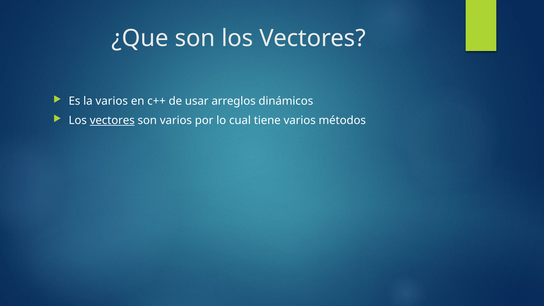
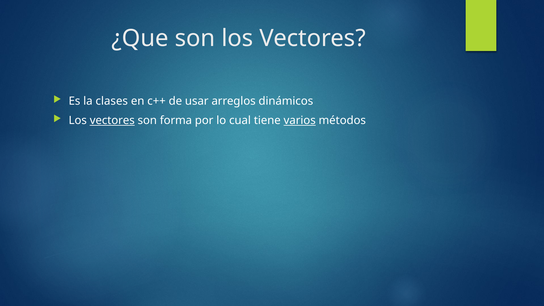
la varios: varios -> clases
son varios: varios -> forma
varios at (300, 121) underline: none -> present
